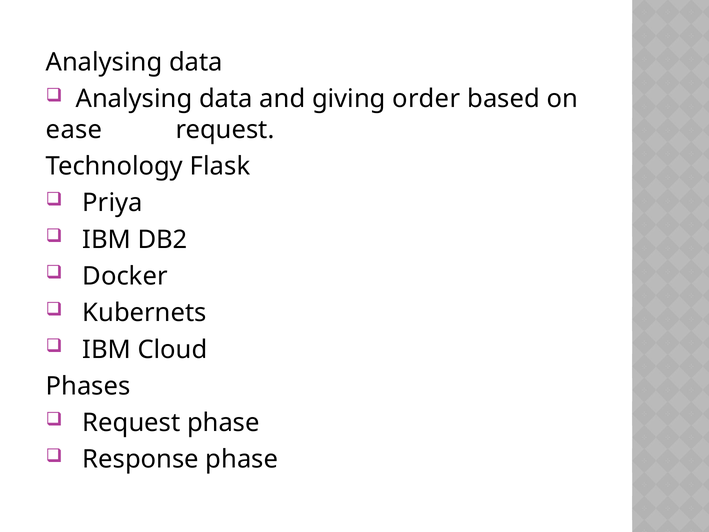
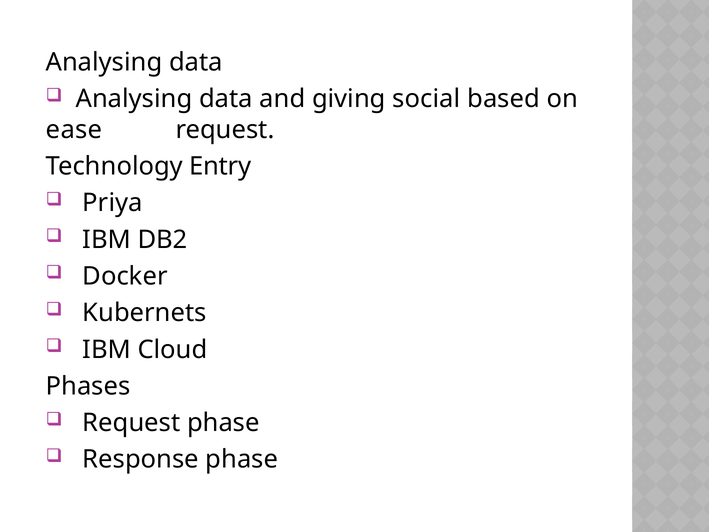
order: order -> social
Flask: Flask -> Entry
